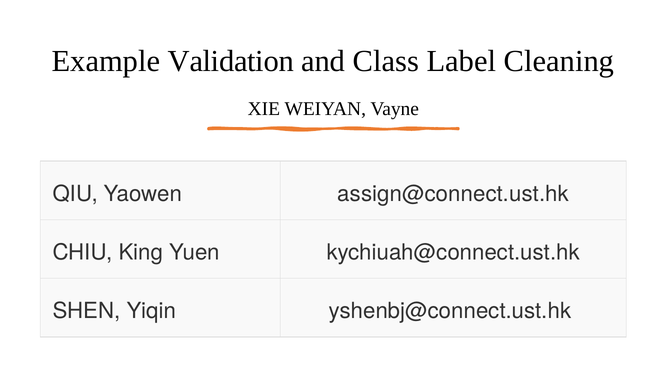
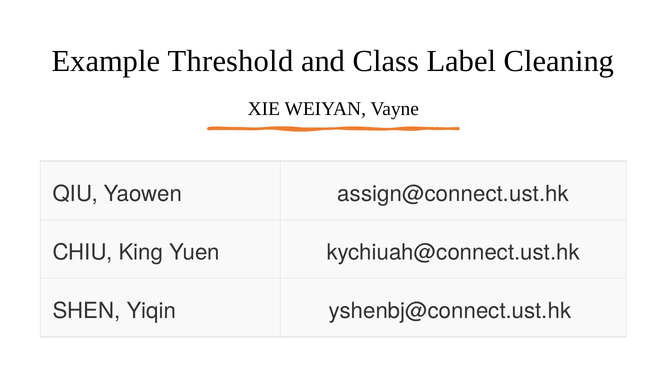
Validation: Validation -> Threshold
